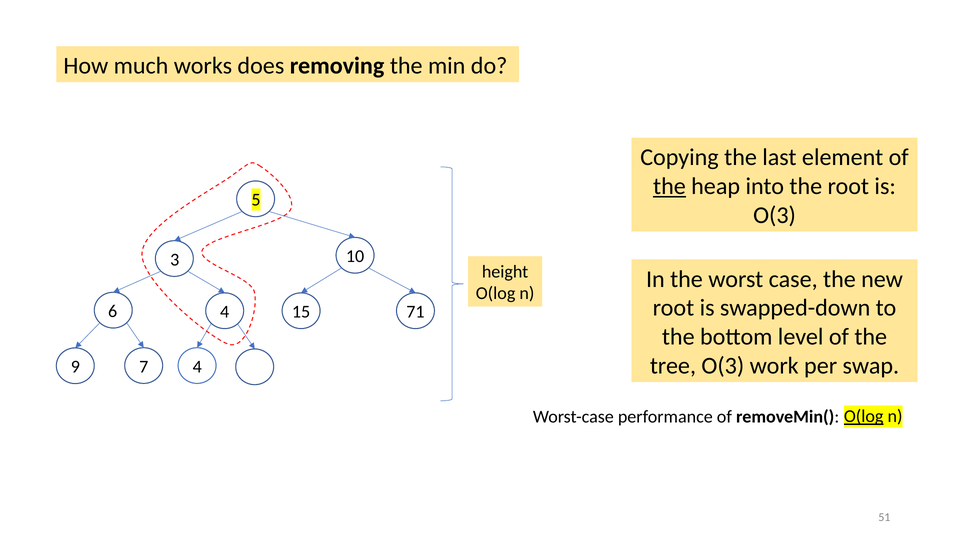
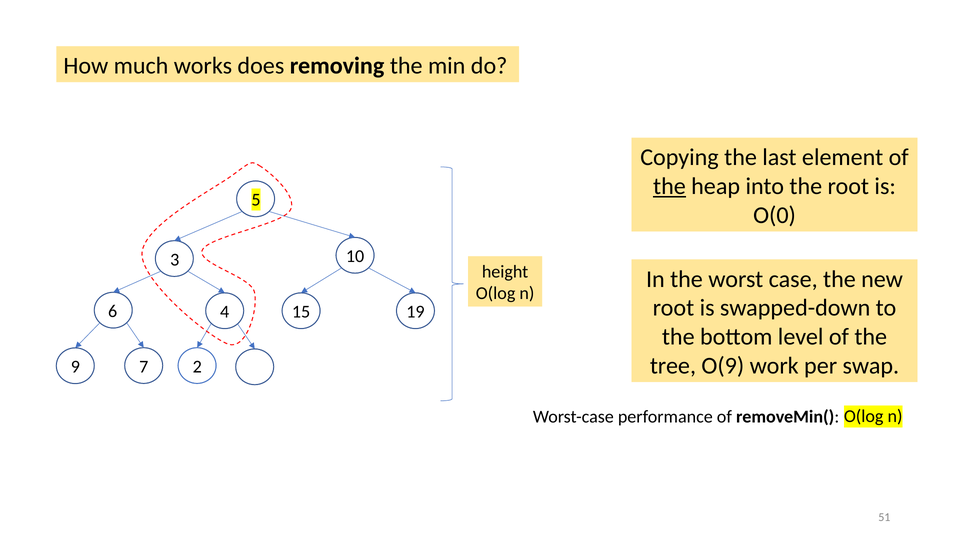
O(3 at (775, 215): O(3 -> O(0
71: 71 -> 19
tree O(3: O(3 -> O(9
7 4: 4 -> 2
O(log at (864, 417) underline: present -> none
